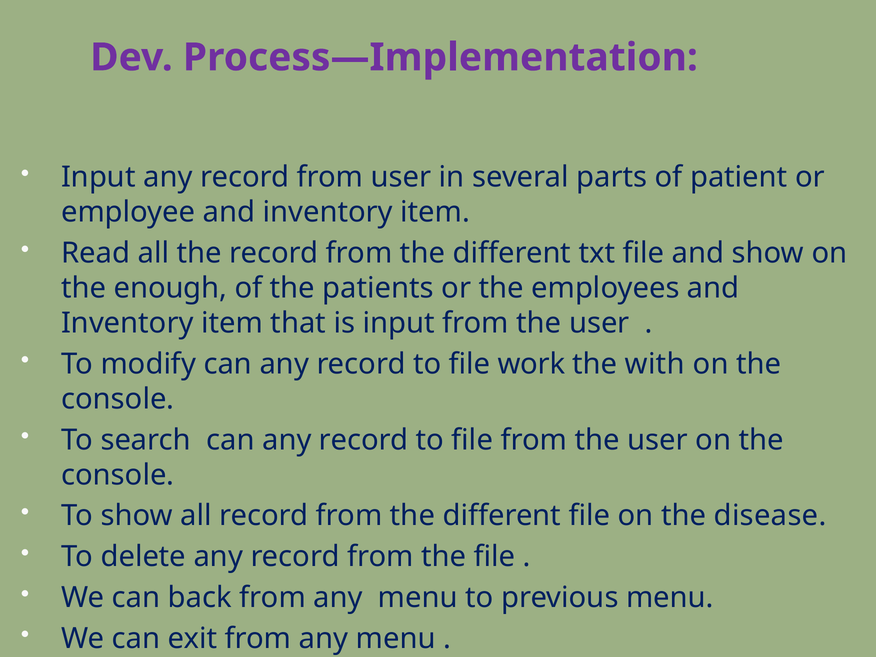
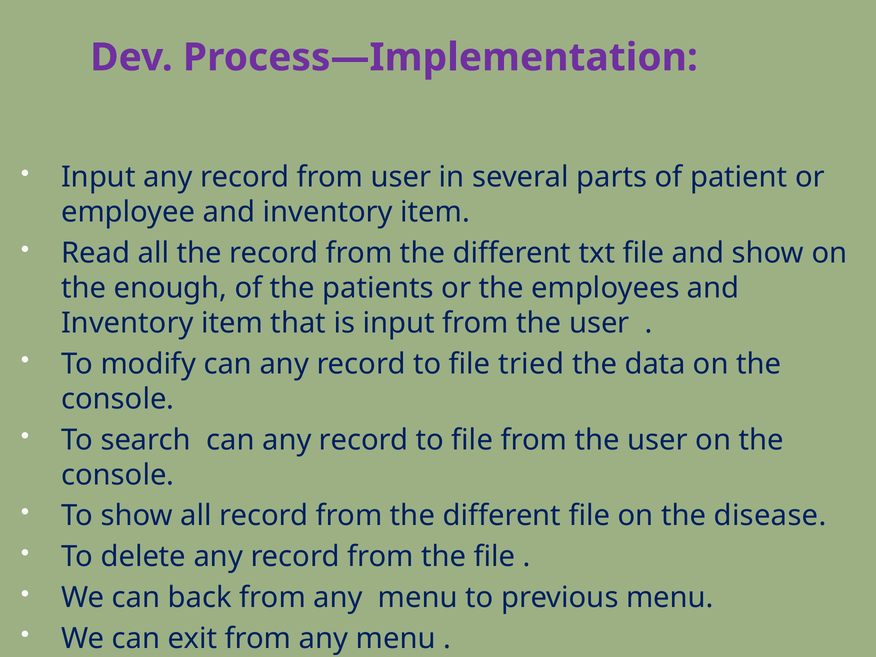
work: work -> tried
with: with -> data
